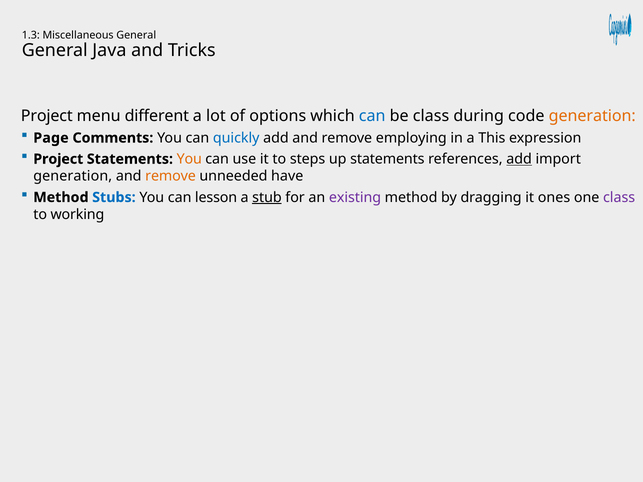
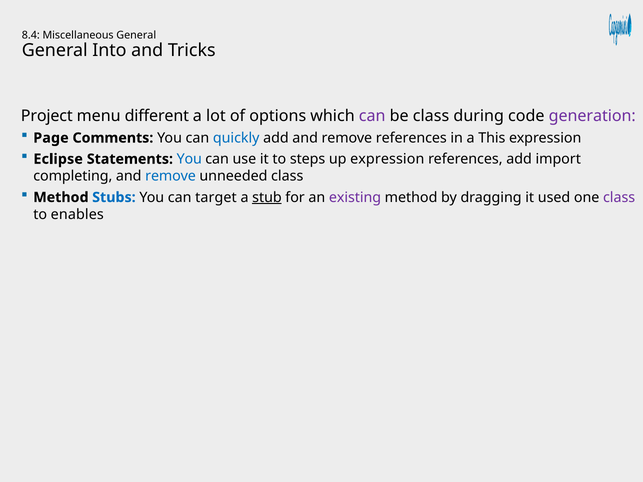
1.3: 1.3 -> 8.4
Java: Java -> Into
can at (372, 116) colour: blue -> purple
generation at (592, 116) colour: orange -> purple
remove employing: employing -> references
Project at (58, 159): Project -> Eclipse
You at (189, 159) colour: orange -> blue
up statements: statements -> expression
add at (519, 159) underline: present -> none
generation at (73, 176): generation -> completing
remove at (171, 176) colour: orange -> blue
unneeded have: have -> class
lesson: lesson -> target
ones: ones -> used
working: working -> enables
